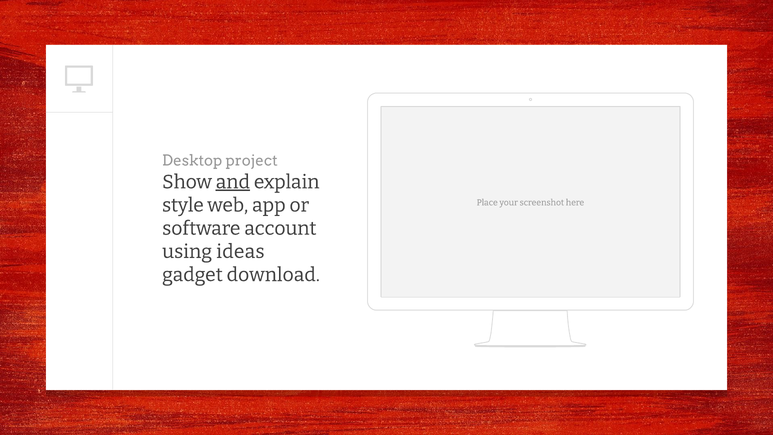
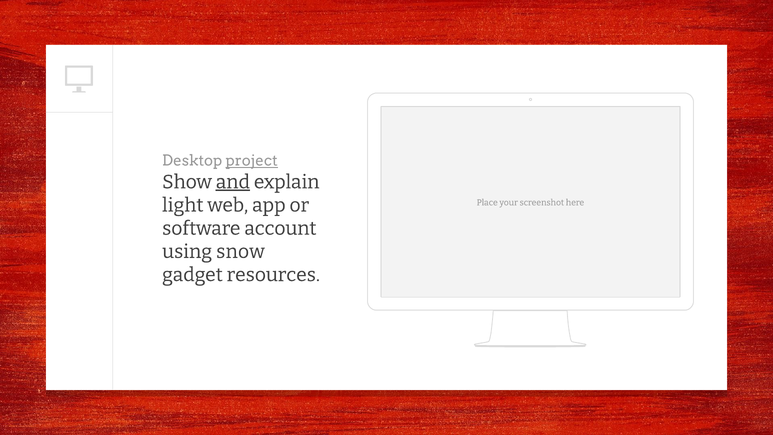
project underline: none -> present
style: style -> light
ideas: ideas -> snow
download: download -> resources
